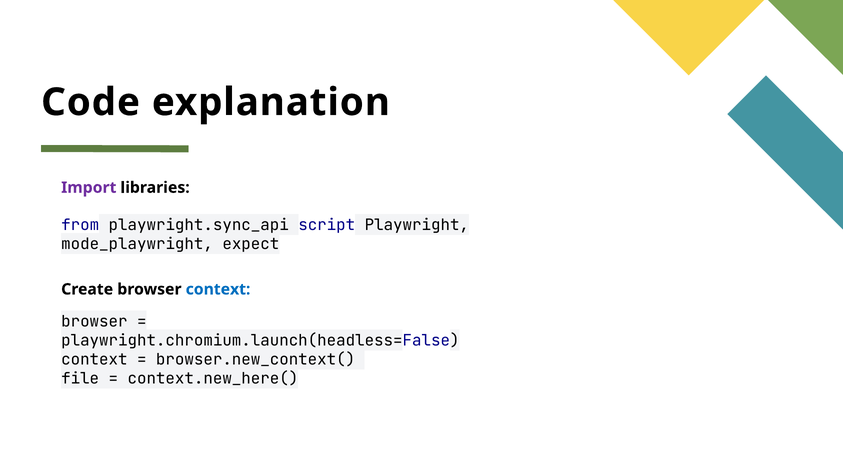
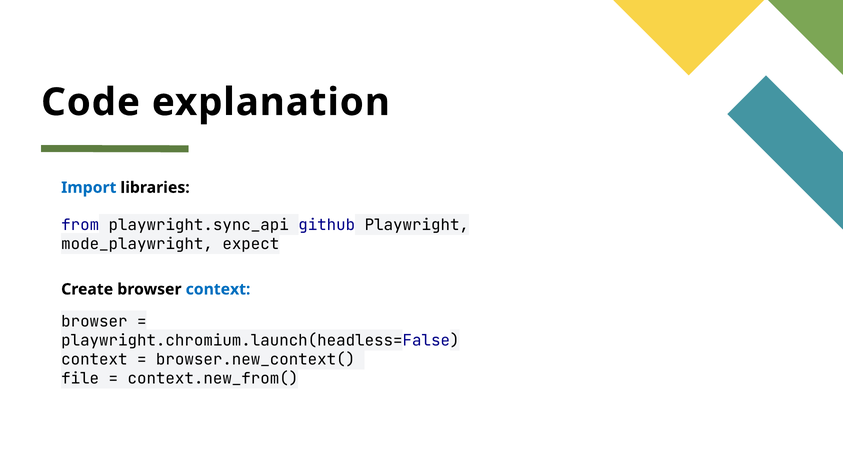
Import colour: purple -> blue
script: script -> github
context.new_here(: context.new_here( -> context.new_from(
